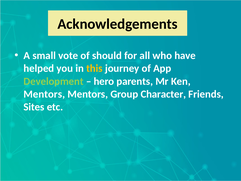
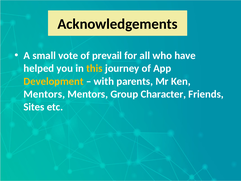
should: should -> prevail
Development colour: light green -> yellow
hero: hero -> with
